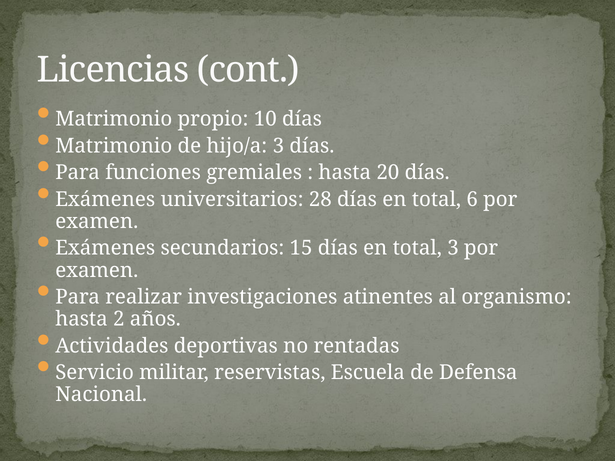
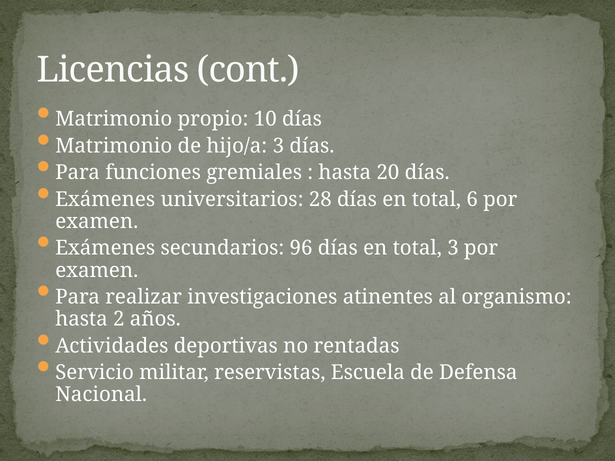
15: 15 -> 96
